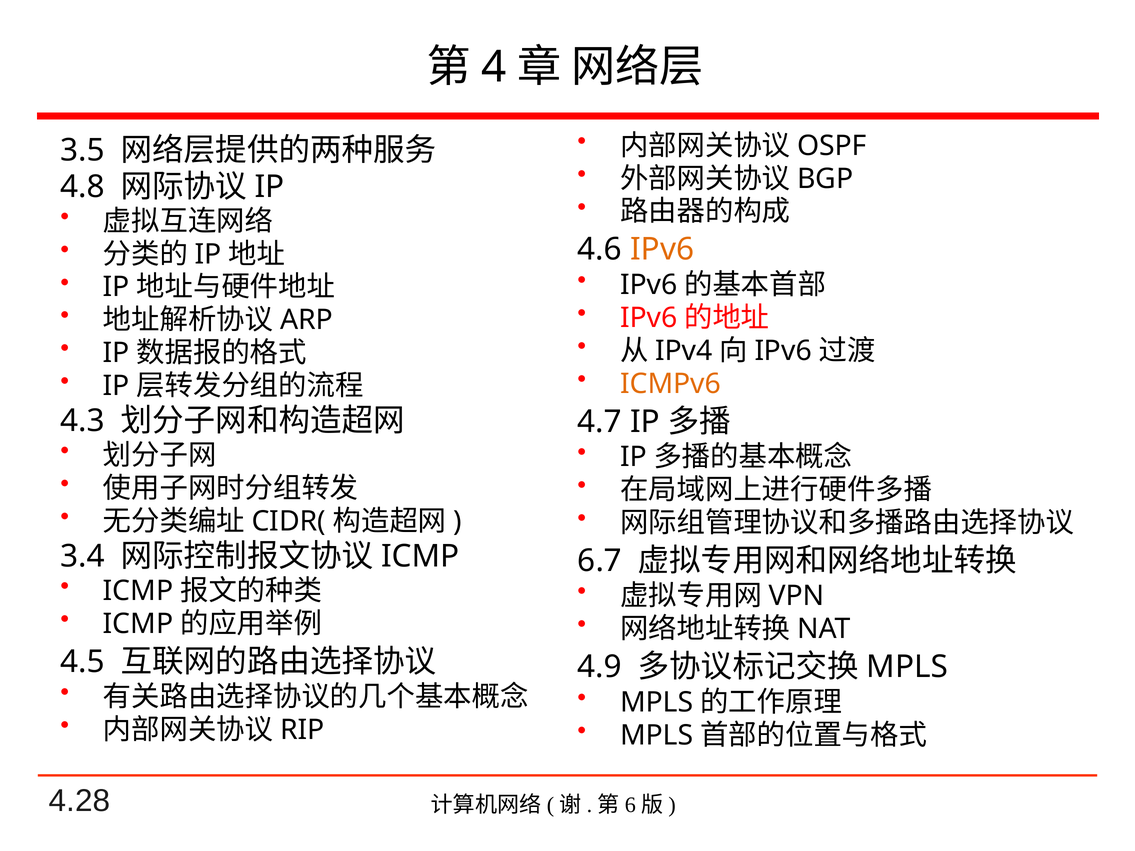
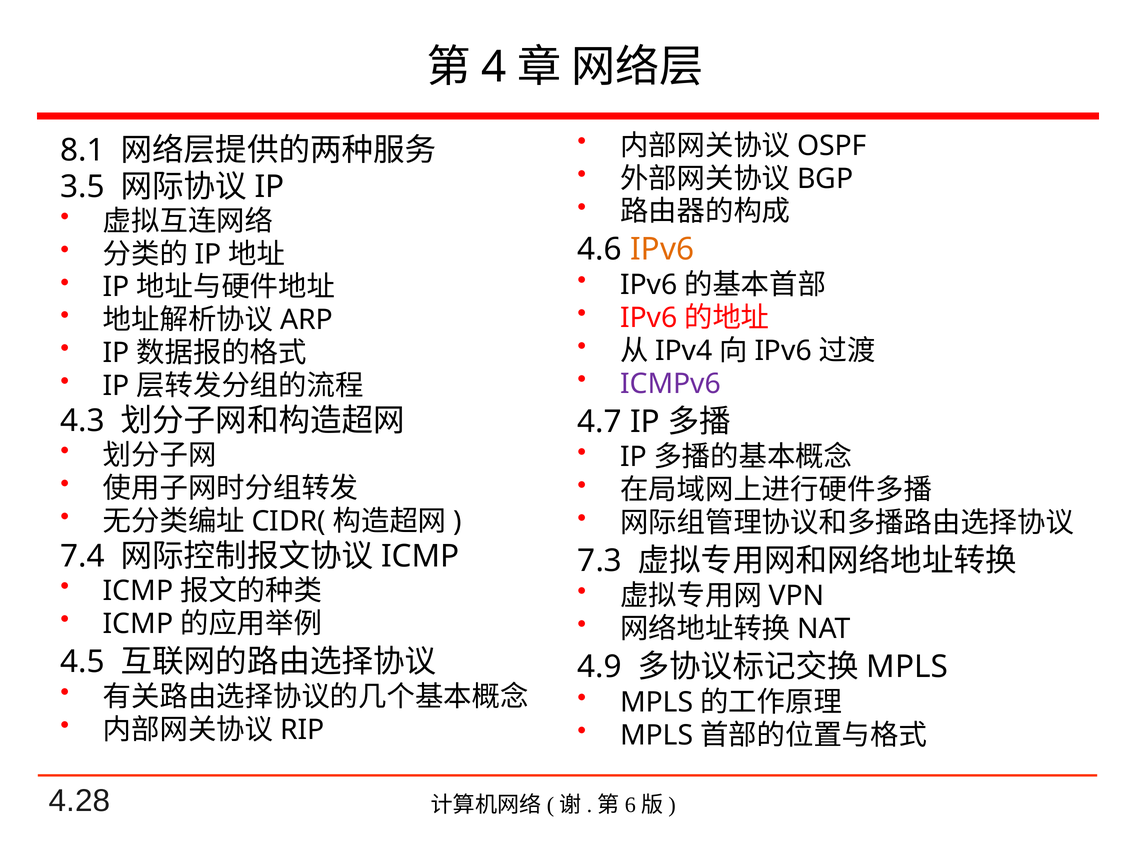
3.5: 3.5 -> 8.1
4.8: 4.8 -> 3.5
ICMPv6 colour: orange -> purple
3.4: 3.4 -> 7.4
6.7: 6.7 -> 7.3
